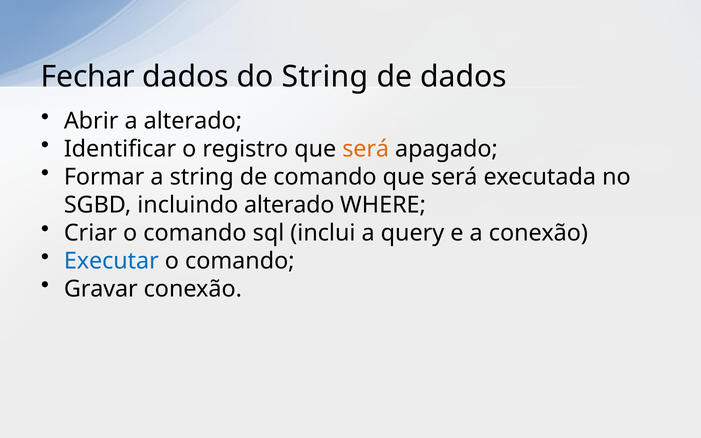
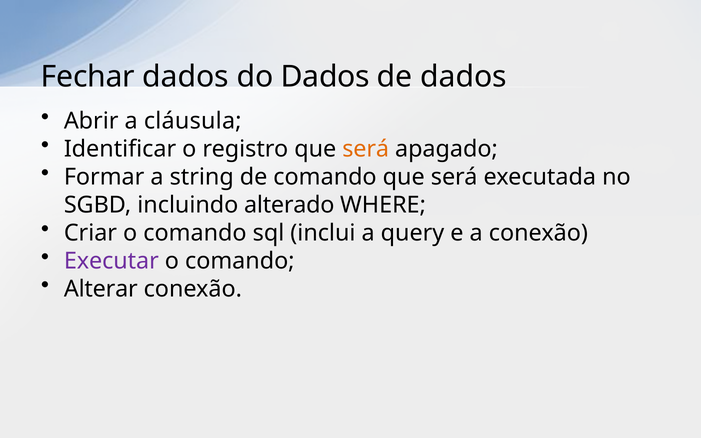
do String: String -> Dados
a alterado: alterado -> cláusula
Executar colour: blue -> purple
Gravar: Gravar -> Alterar
